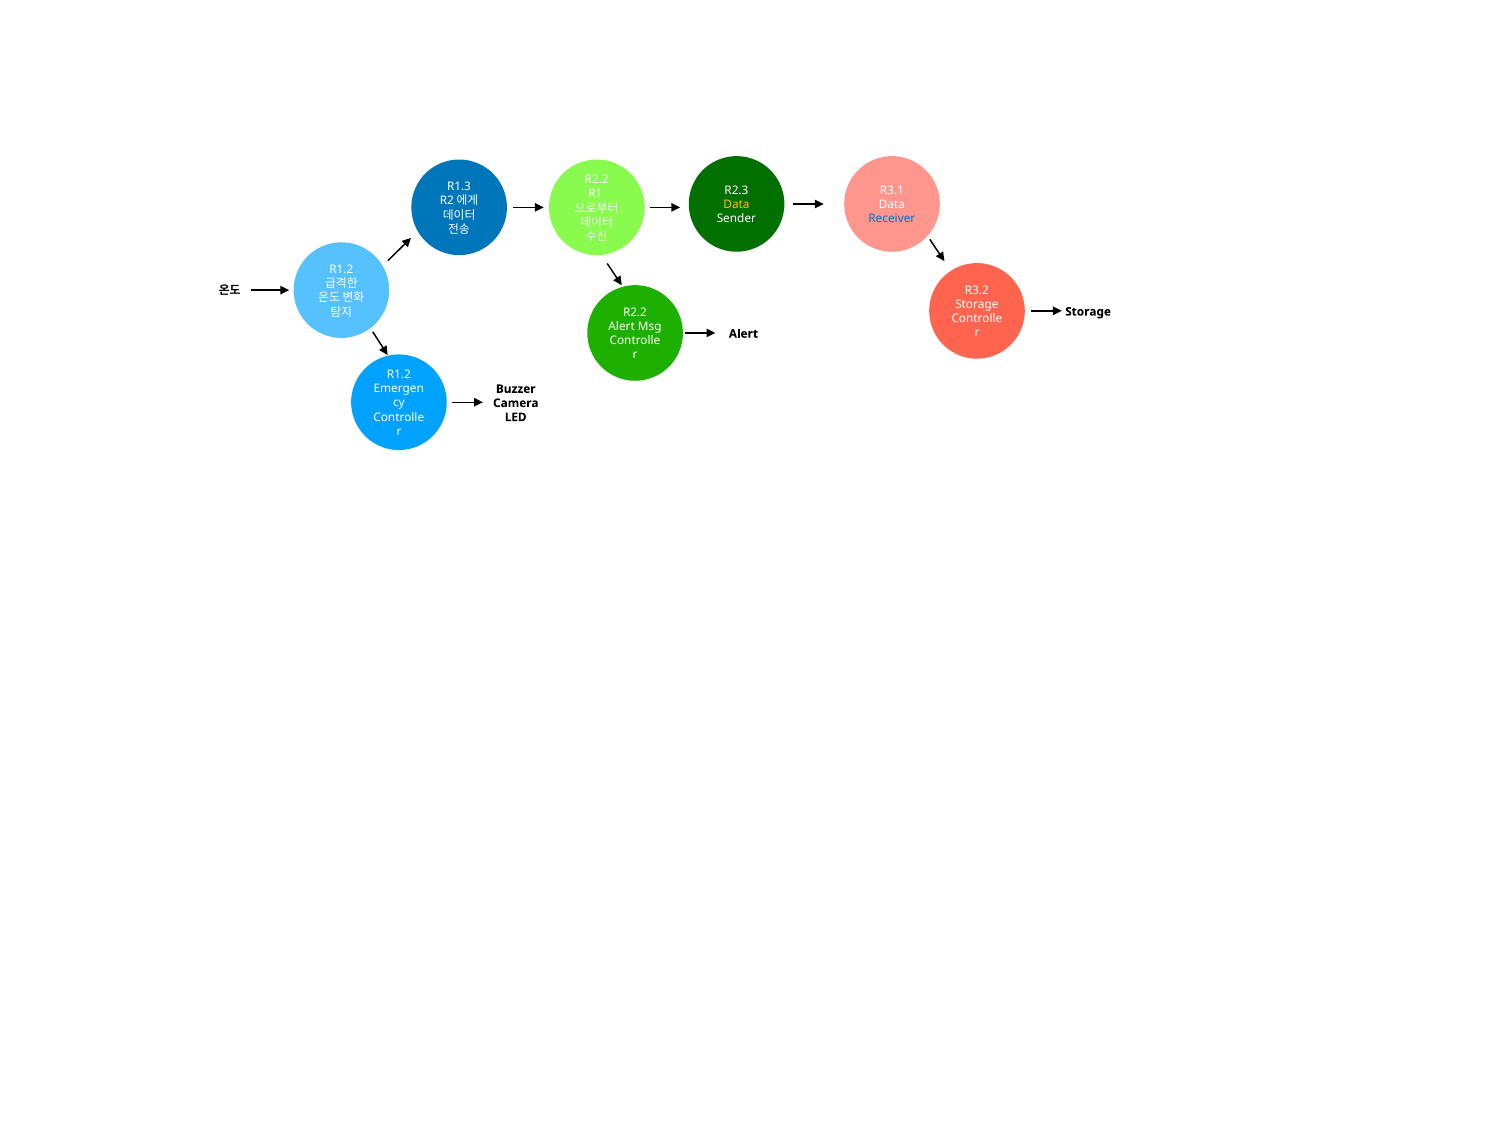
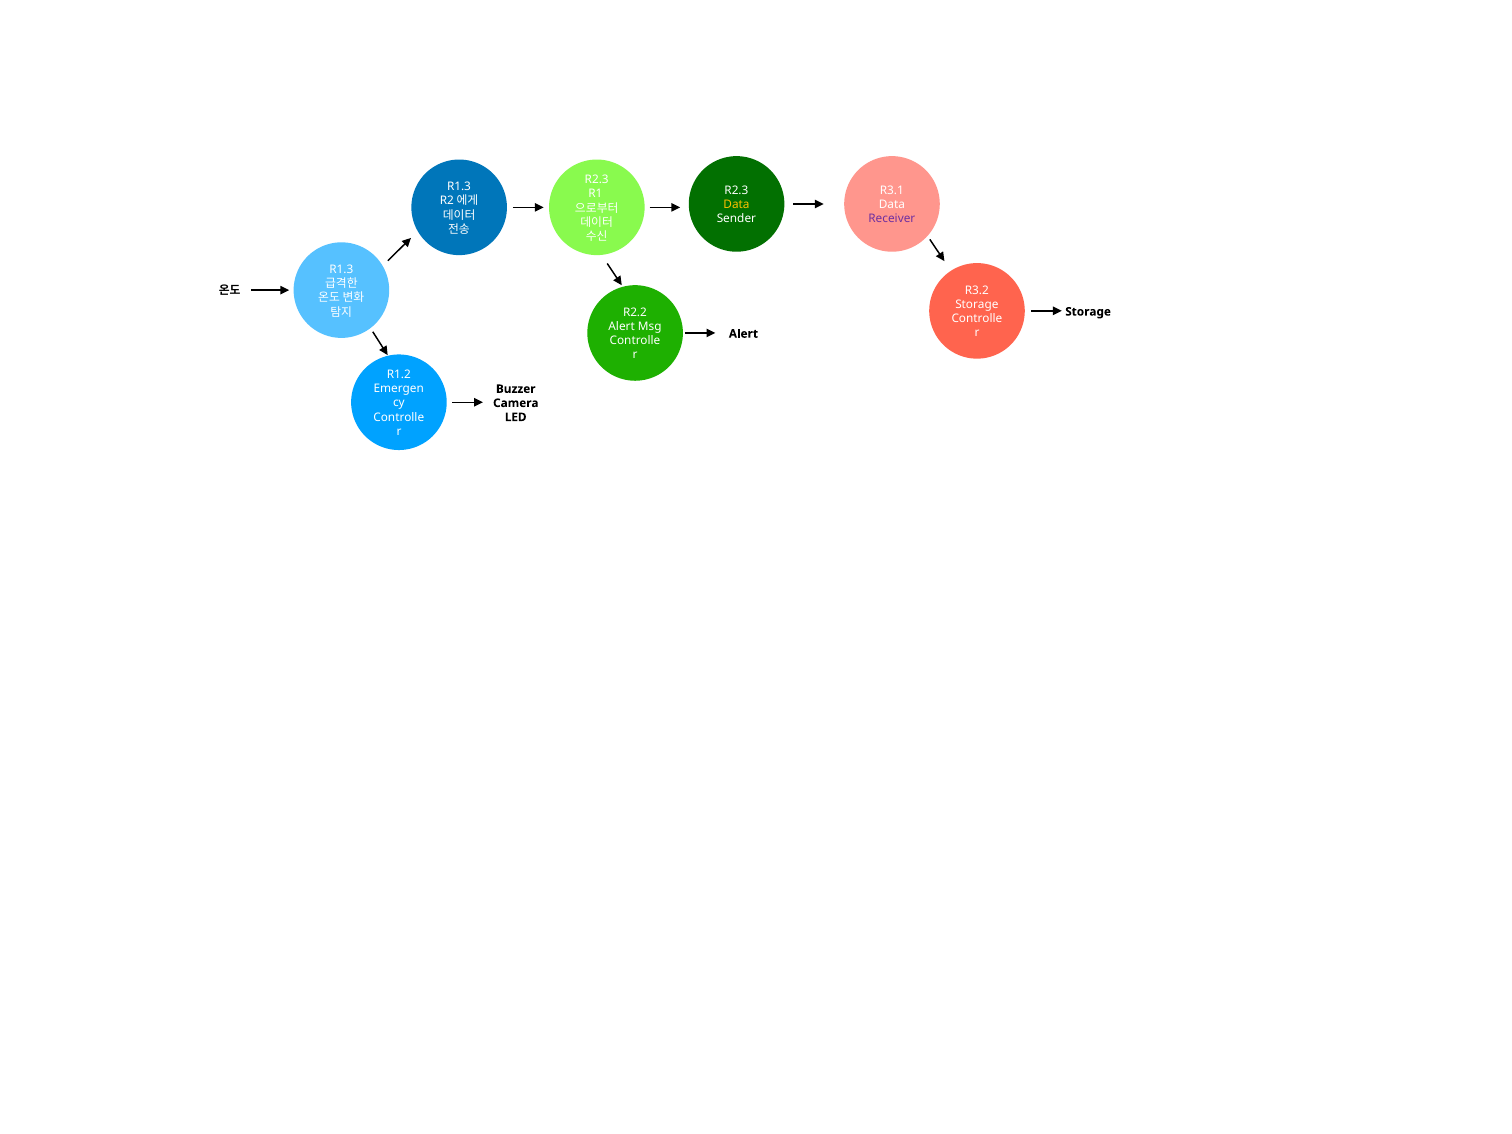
R2.2 at (597, 180): R2.2 -> R2.3
Receiver colour: blue -> purple
R1.2 at (341, 270): R1.2 -> R1.3
